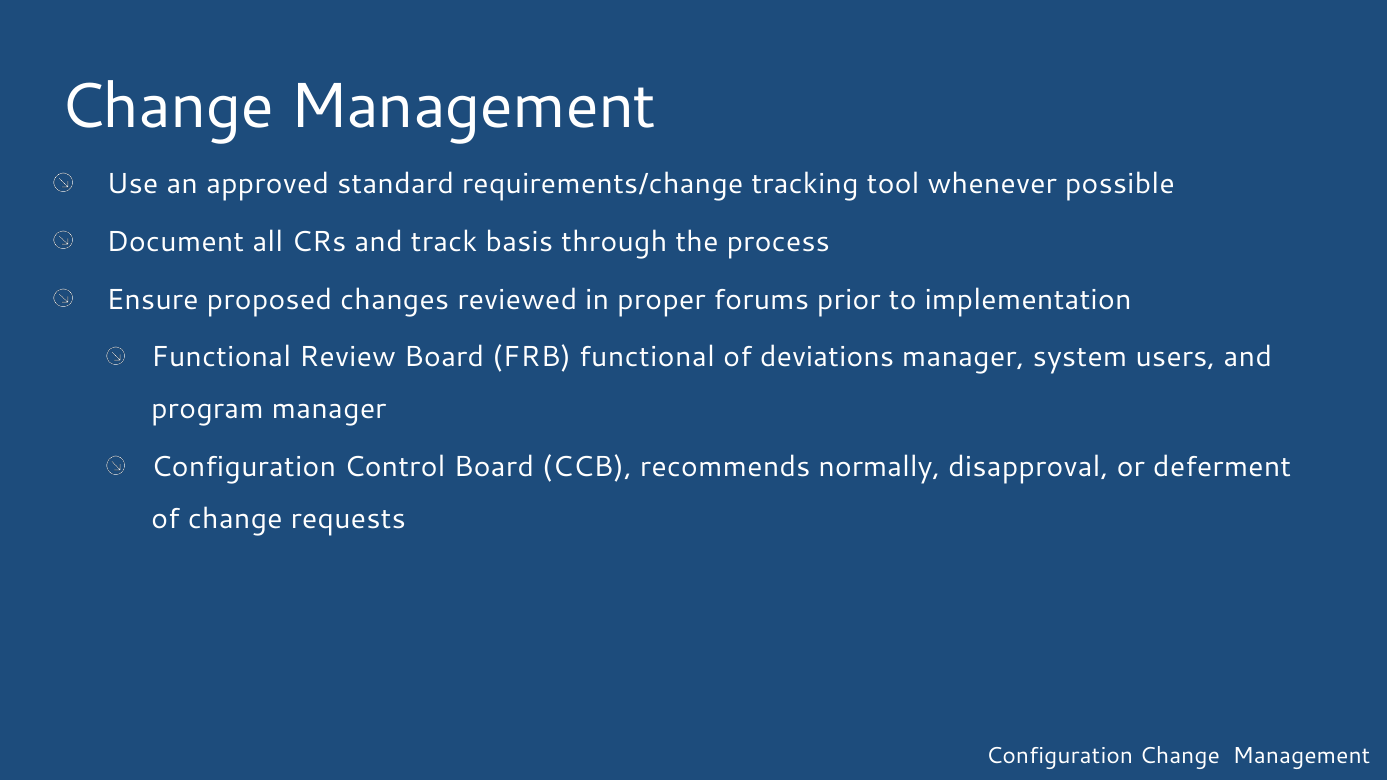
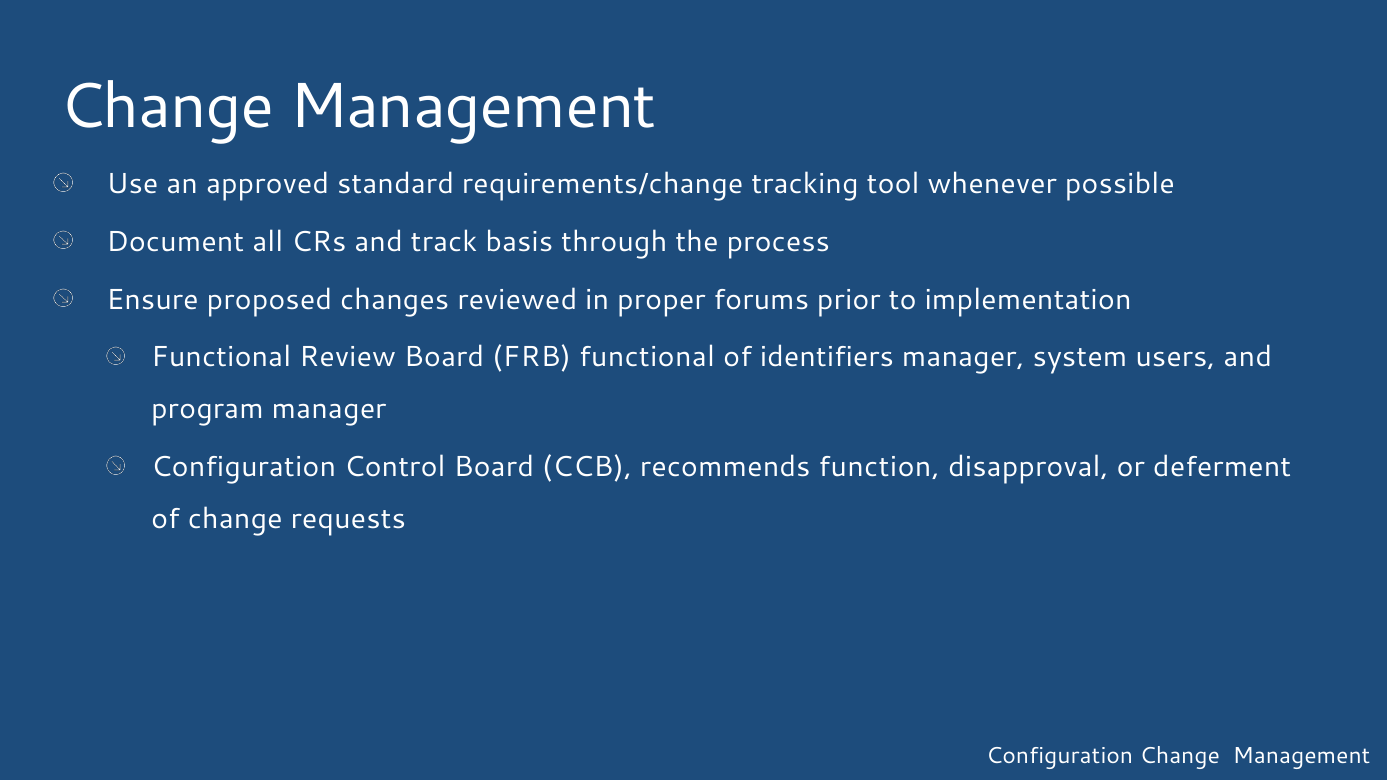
deviations: deviations -> identifiers
normally: normally -> function
